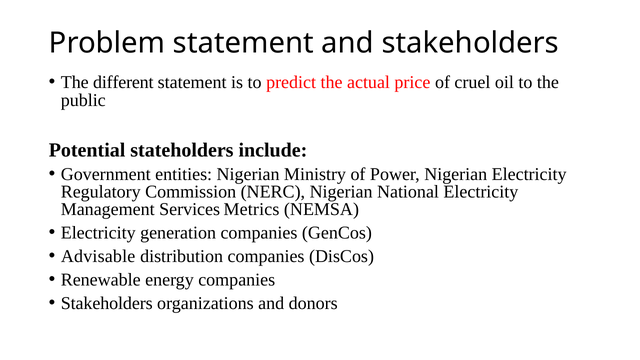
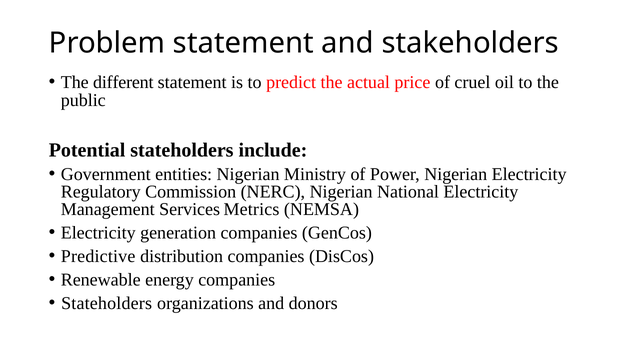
Advisable: Advisable -> Predictive
Stakeholders at (107, 304): Stakeholders -> Stateholders
